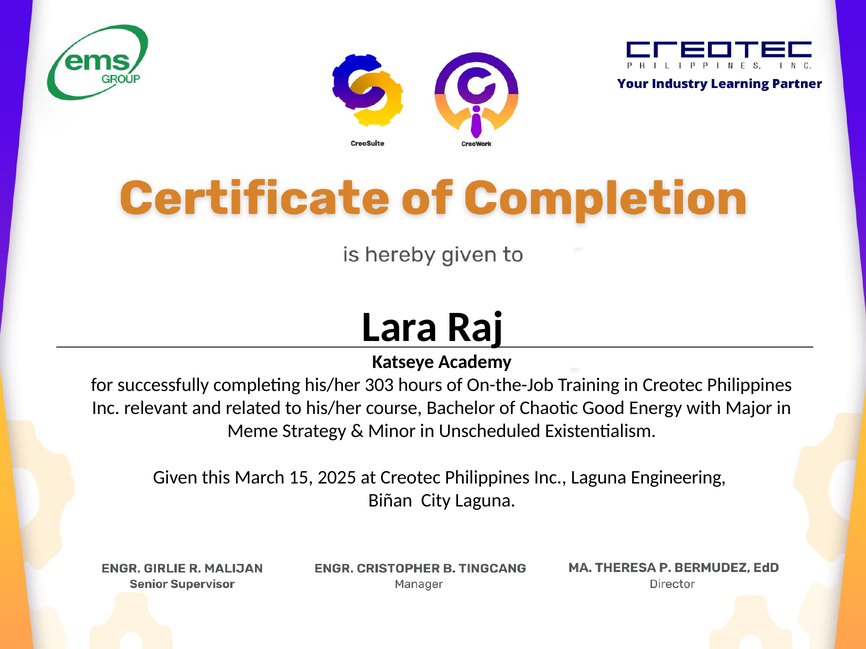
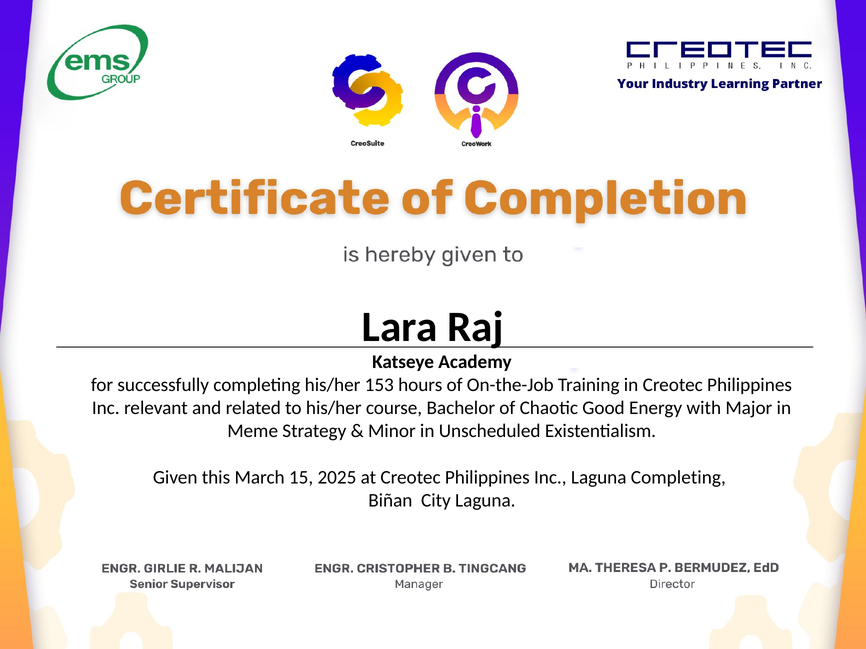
303: 303 -> 153
Laguna Engineering: Engineering -> Completing
